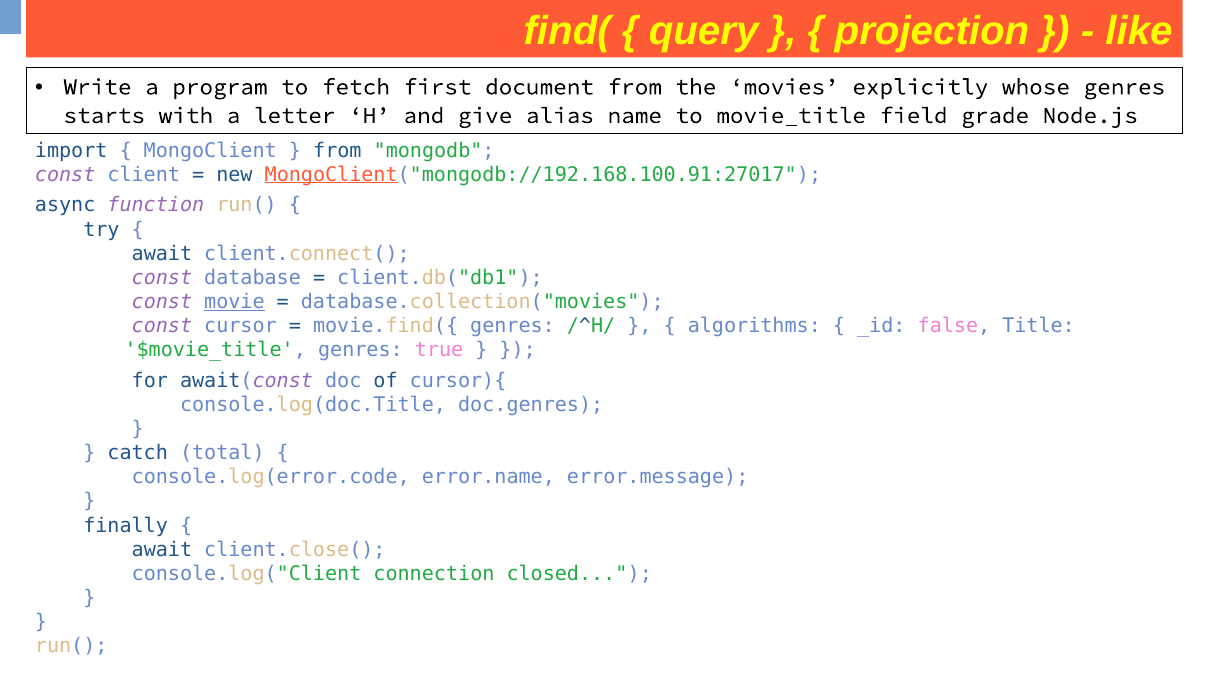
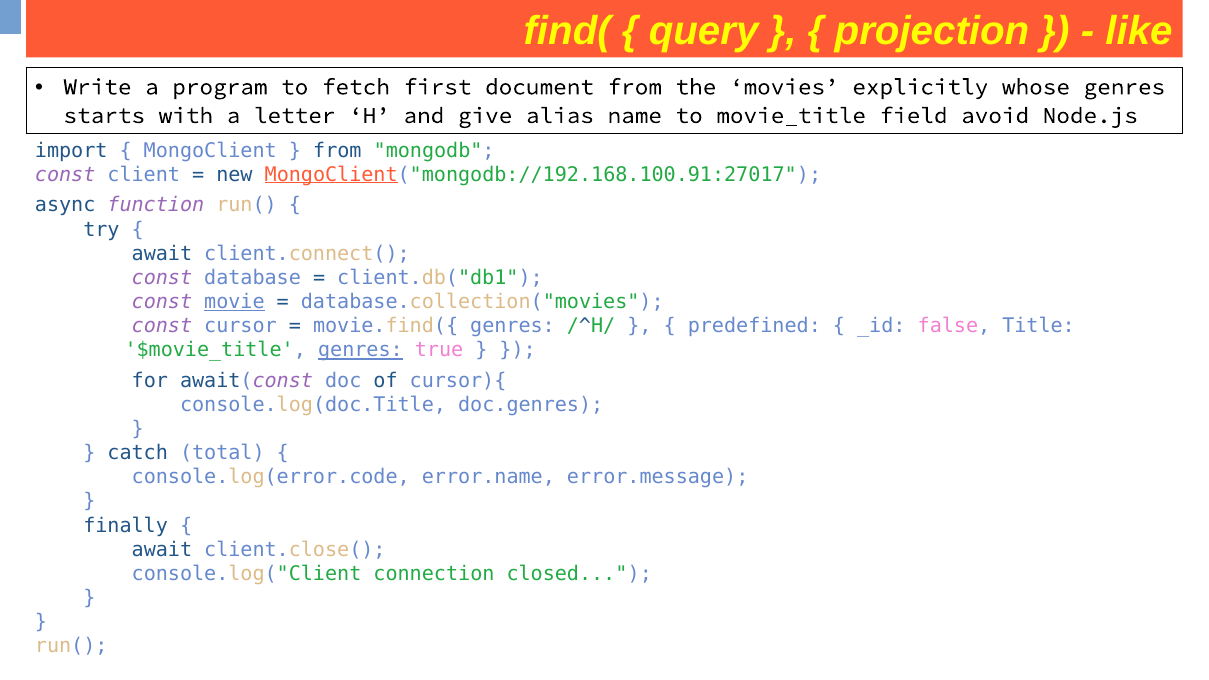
grade: grade -> avoid
algorithms: algorithms -> predefined
genres at (360, 350) underline: none -> present
